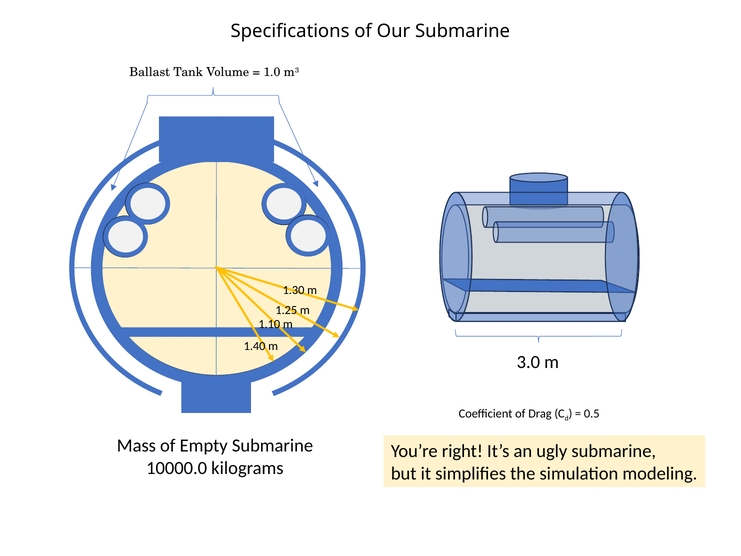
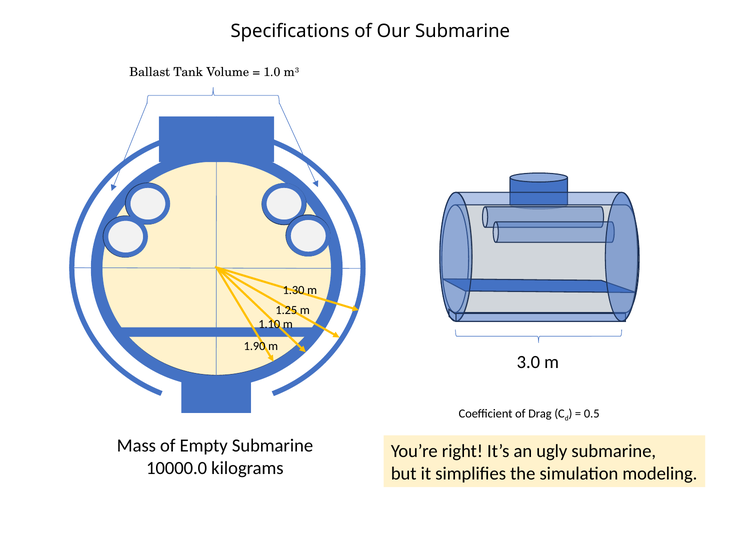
1.40: 1.40 -> 1.90
